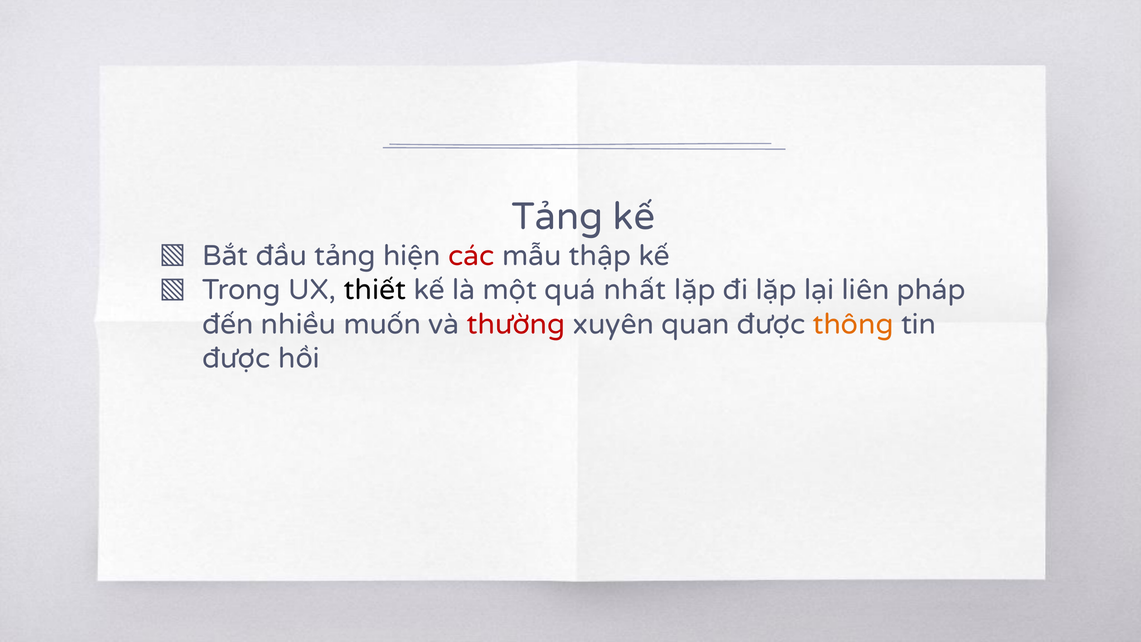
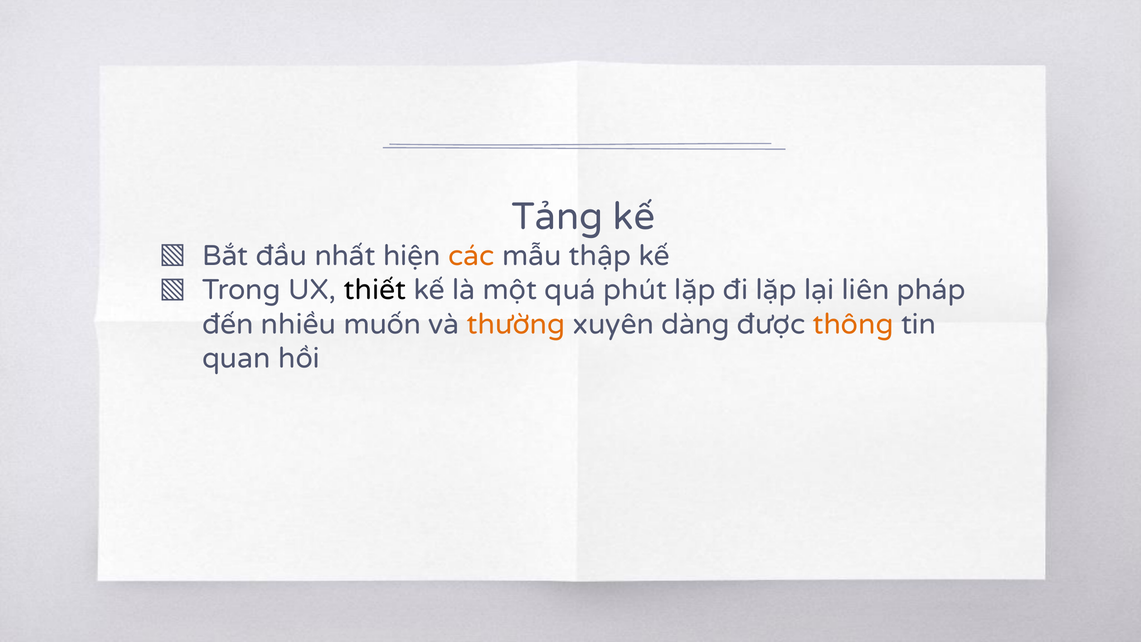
đầu tảng: tảng -> nhất
các colour: red -> orange
nhất: nhất -> phút
thường colour: red -> orange
quan: quan -> dàng
được at (236, 358): được -> quan
